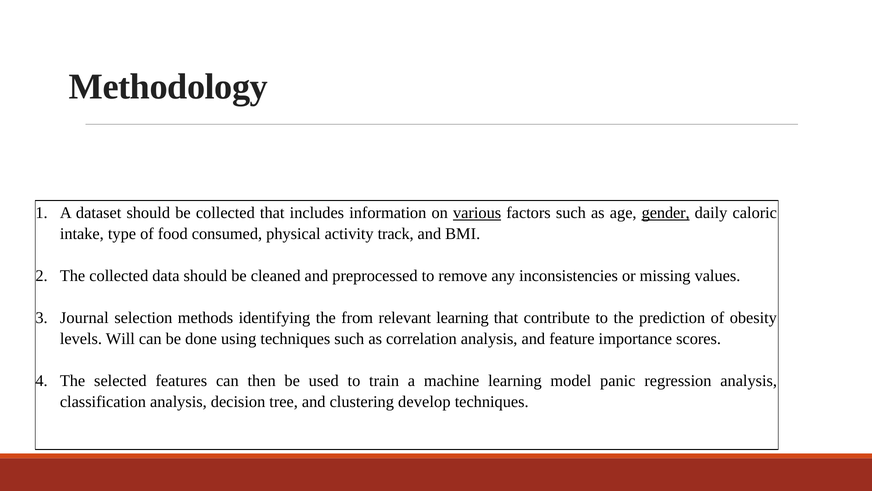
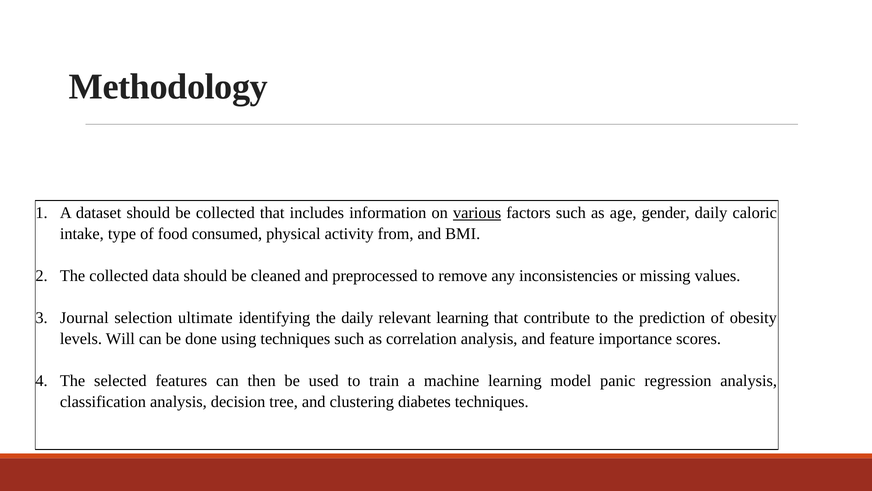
gender underline: present -> none
track: track -> from
methods: methods -> ultimate
the from: from -> daily
develop: develop -> diabetes
